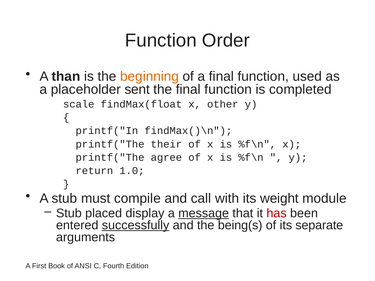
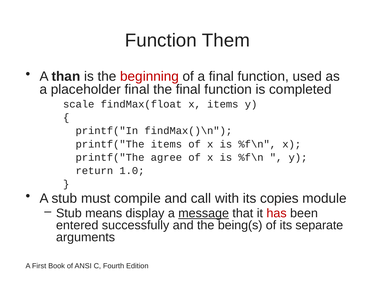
Order: Order -> Them
beginning colour: orange -> red
placeholder sent: sent -> final
x other: other -> items
printf("The their: their -> items
weight: weight -> copies
placed: placed -> means
successfully underline: present -> none
